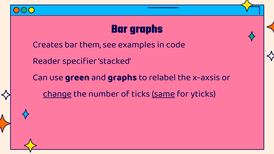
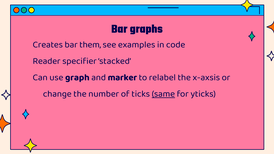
green: green -> graph
and graphs: graphs -> marker
change underline: present -> none
